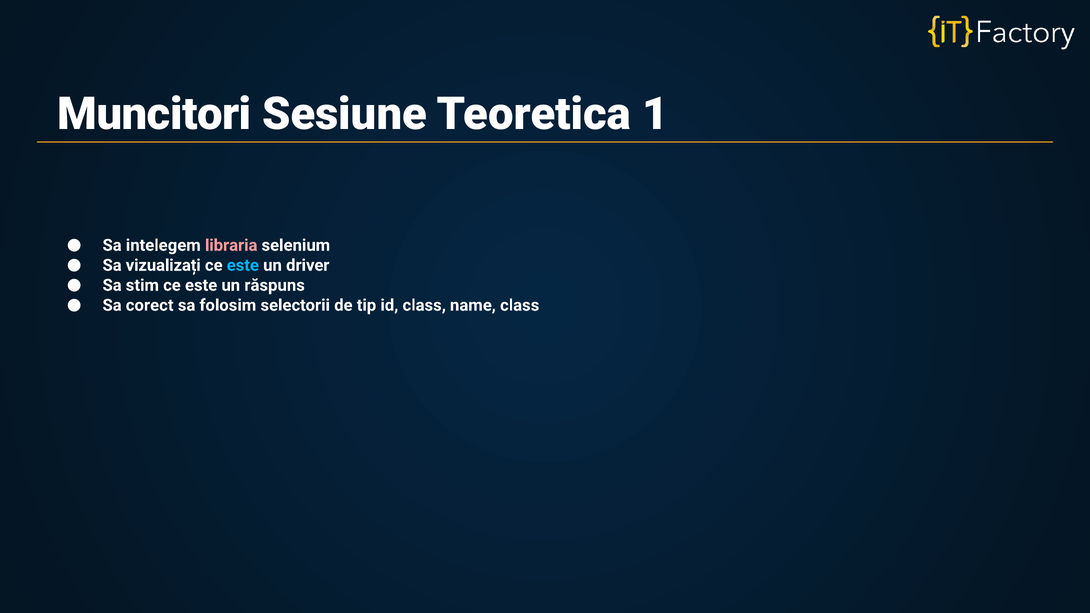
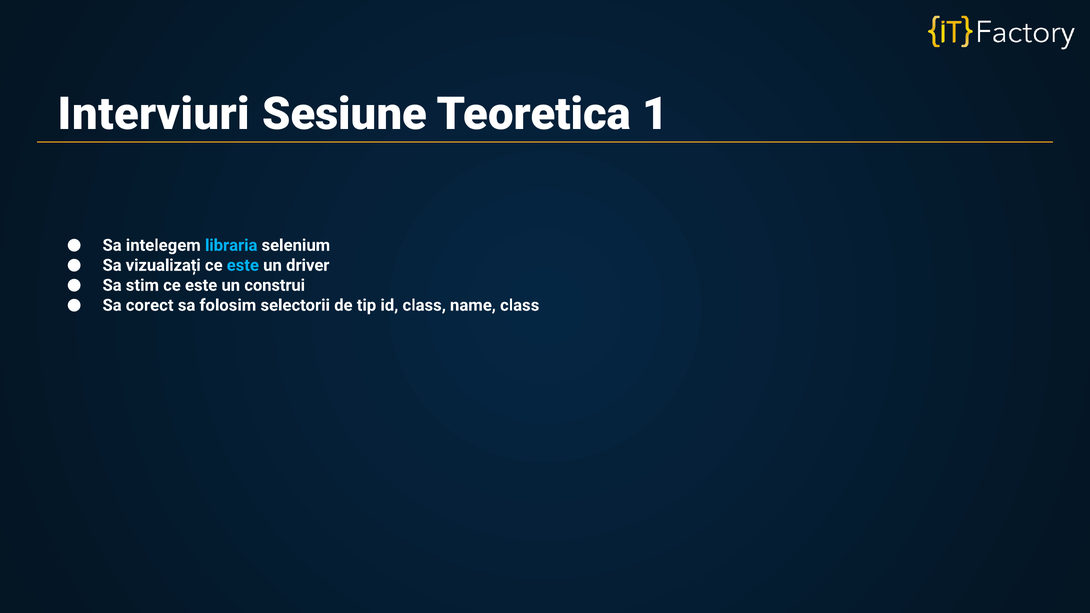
Muncitori: Muncitori -> Interviuri
libraria colour: pink -> light blue
răspuns: răspuns -> construi
